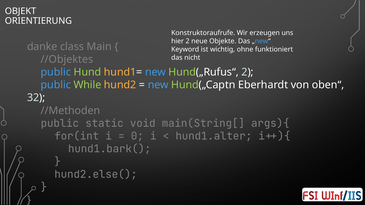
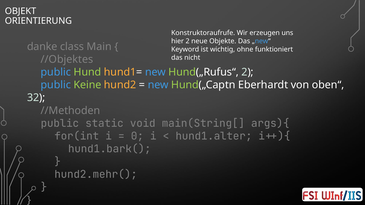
While: While -> Keine
hund2.else(: hund2.else( -> hund2.mehr(
